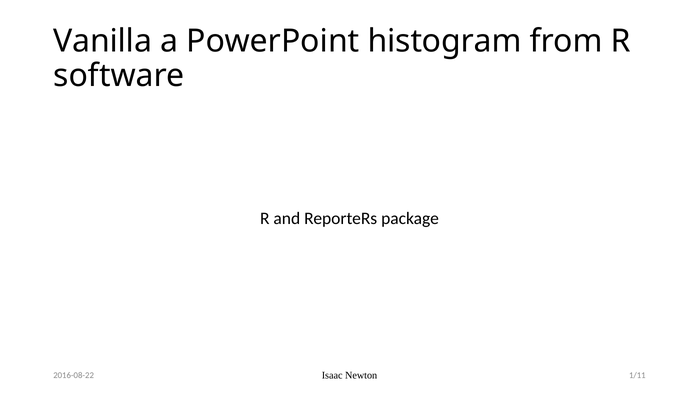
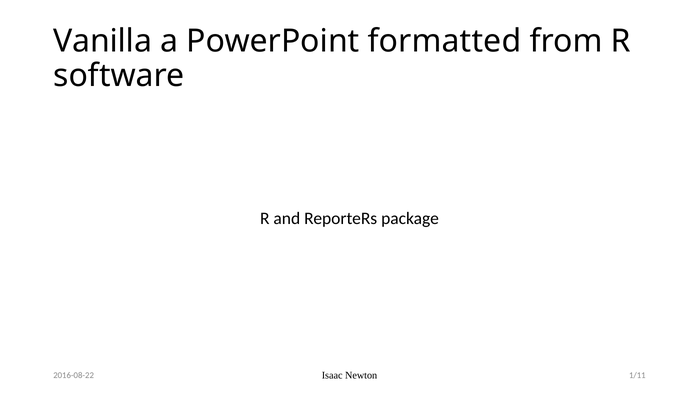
histogram: histogram -> formatted
